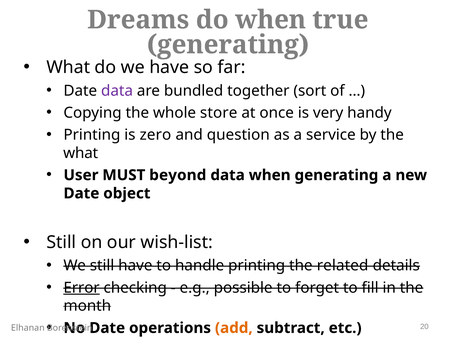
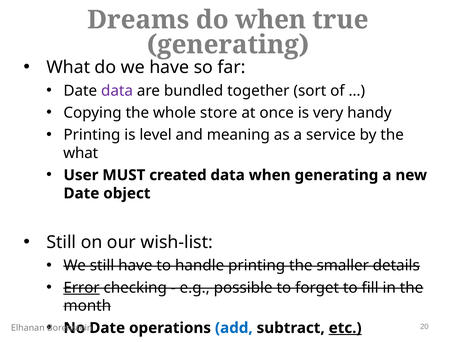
zero: zero -> level
question: question -> meaning
beyond: beyond -> created
related: related -> smaller
add colour: orange -> blue
etc underline: none -> present
